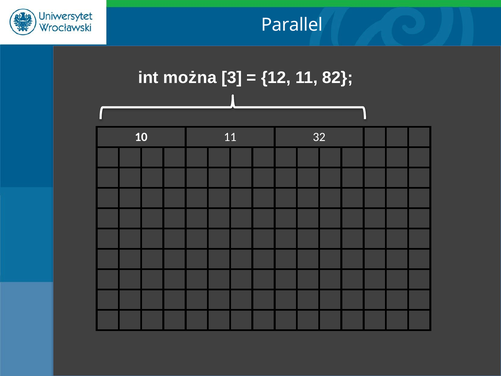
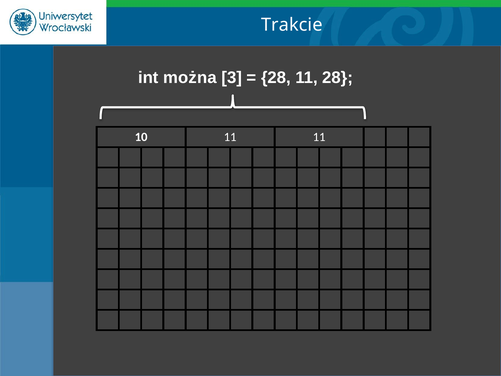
Parallel: Parallel -> Trakcie
12 at (276, 78): 12 -> 28
11 82: 82 -> 28
11 32: 32 -> 11
